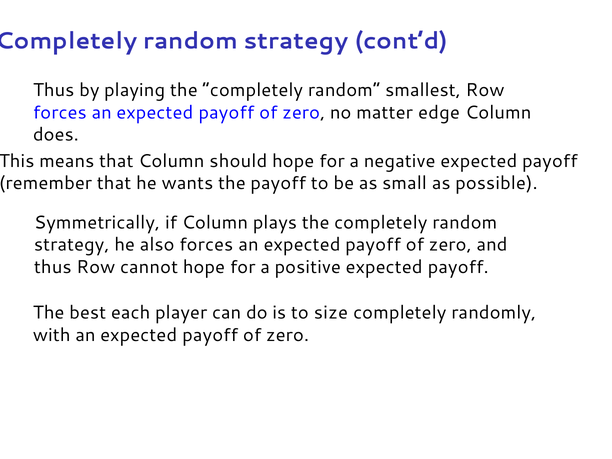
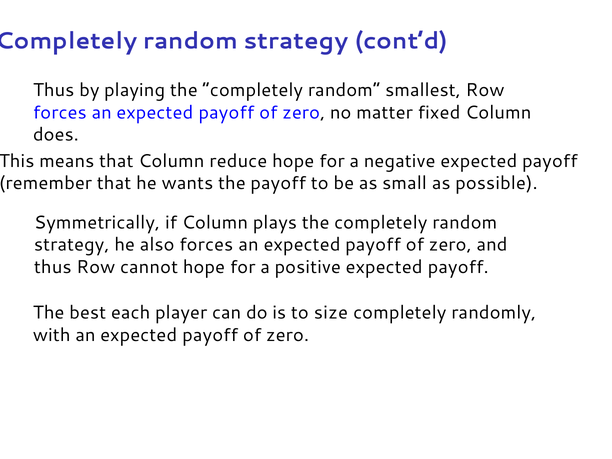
edge: edge -> ﬁxed
should: should -> reduce
